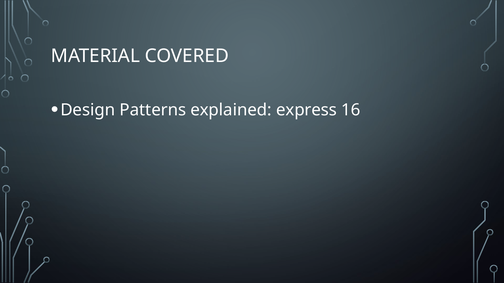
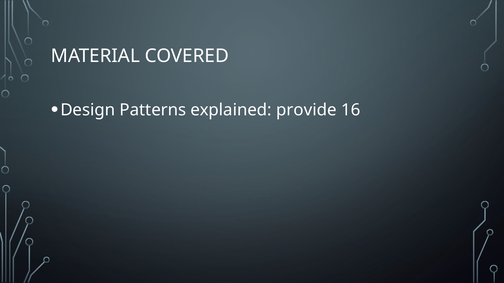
express: express -> provide
